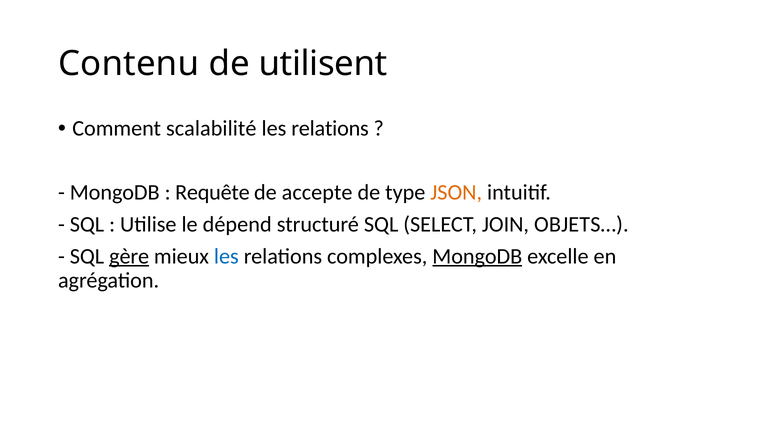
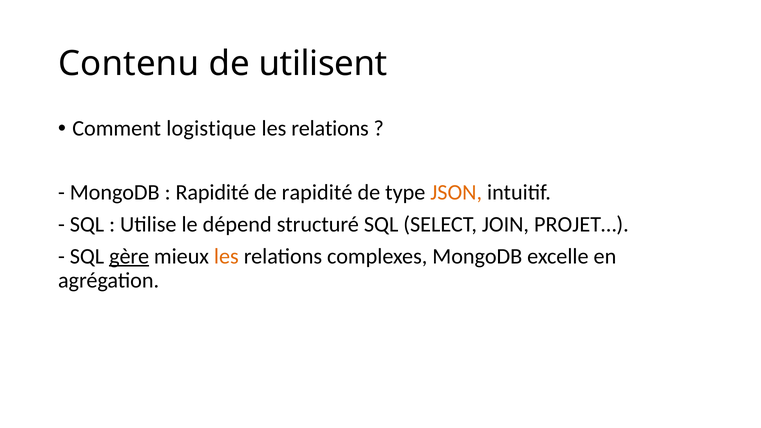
scalabilité: scalabilité -> logistique
Requête at (212, 192): Requête -> Rapidité
de accepte: accepte -> rapidité
OBJETS…: OBJETS… -> PROJET…
les at (226, 256) colour: blue -> orange
MongoDB at (477, 256) underline: present -> none
